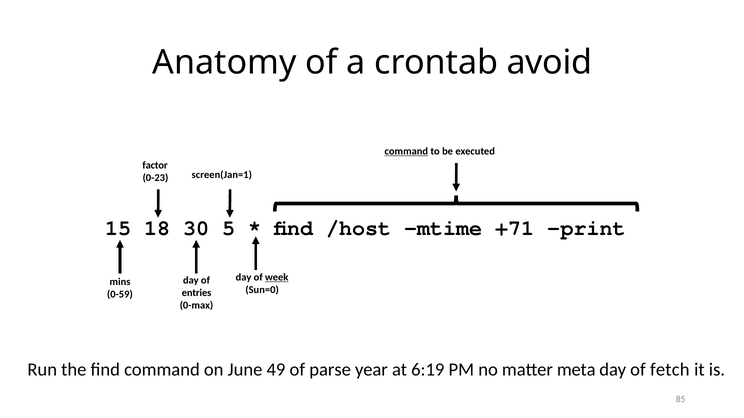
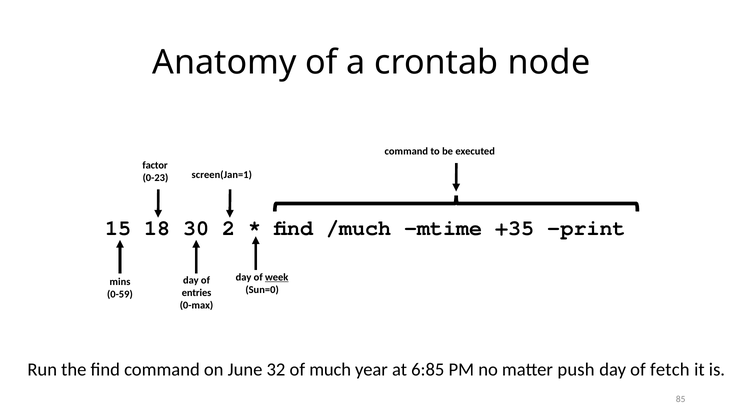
avoid: avoid -> node
command at (406, 152) underline: present -> none
5: 5 -> 2
/host: /host -> /much
+71: +71 -> +35
49: 49 -> 32
parse: parse -> much
6:19: 6:19 -> 6:85
meta: meta -> push
